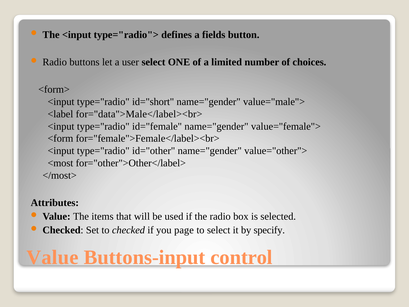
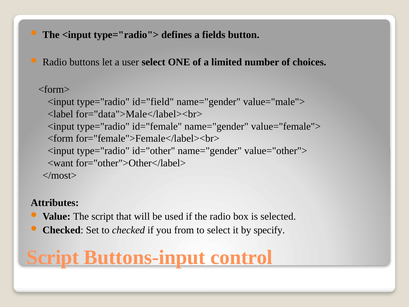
id="short: id="short -> id="field
<most: <most -> <want
The items: items -> script
page: page -> from
Value at (53, 257): Value -> Script
